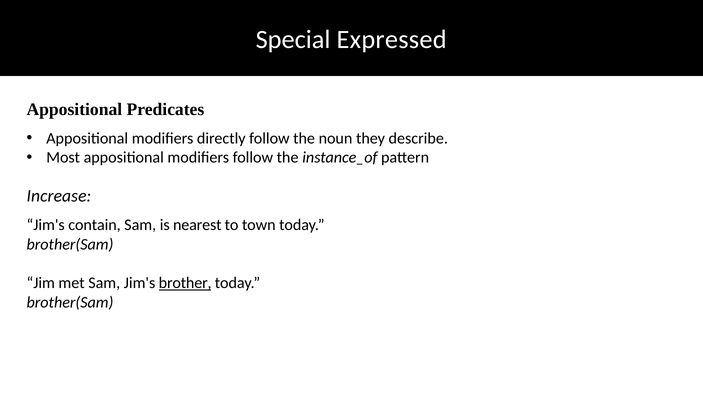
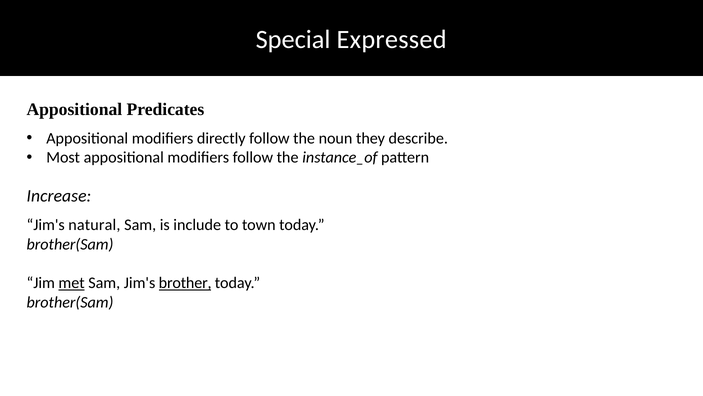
contain: contain -> natural
nearest: nearest -> include
met underline: none -> present
